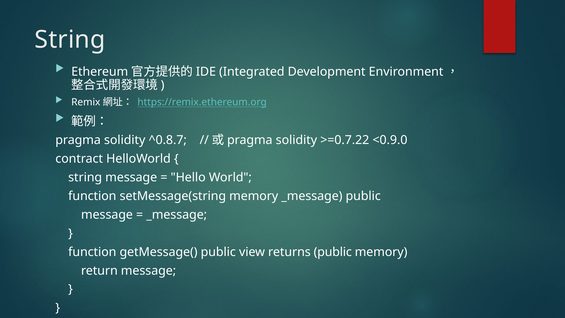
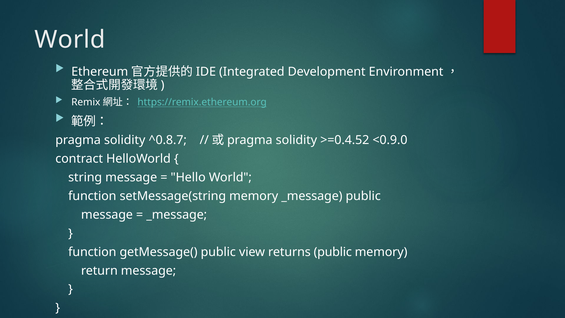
String at (70, 40): String -> World
>=0.7.22: >=0.7.22 -> >=0.4.52
